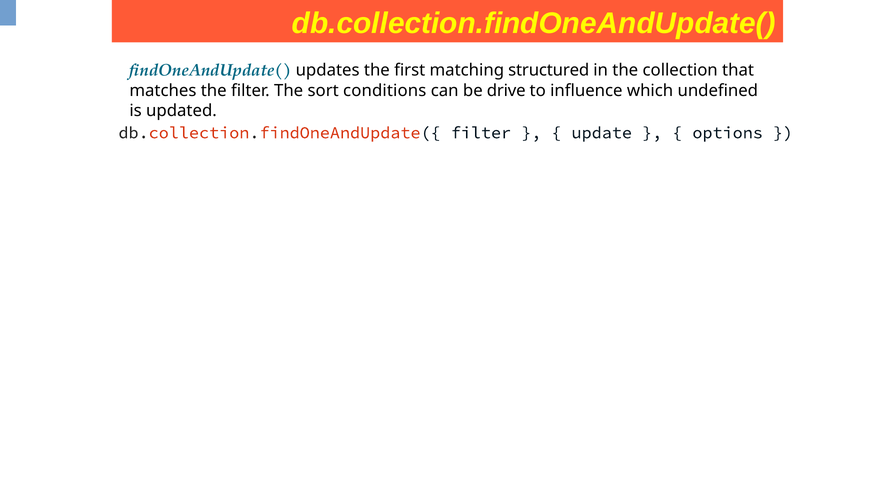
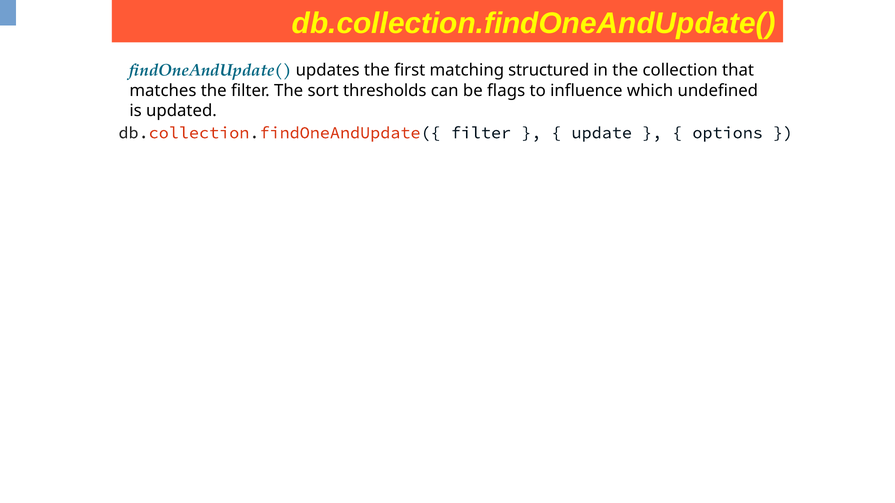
conditions: conditions -> thresholds
drive: drive -> flags
